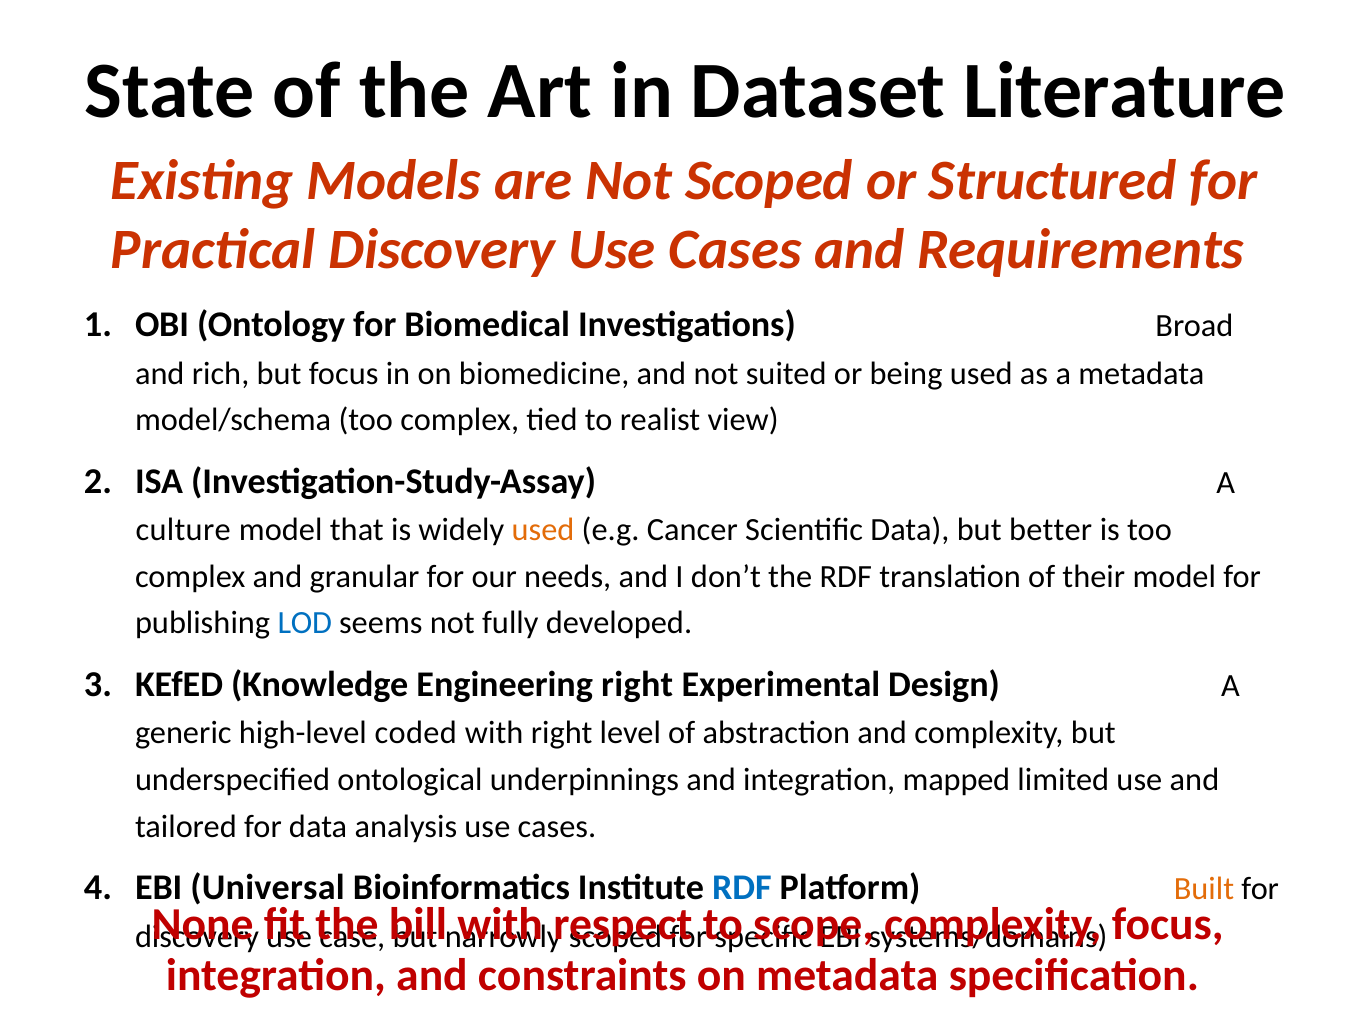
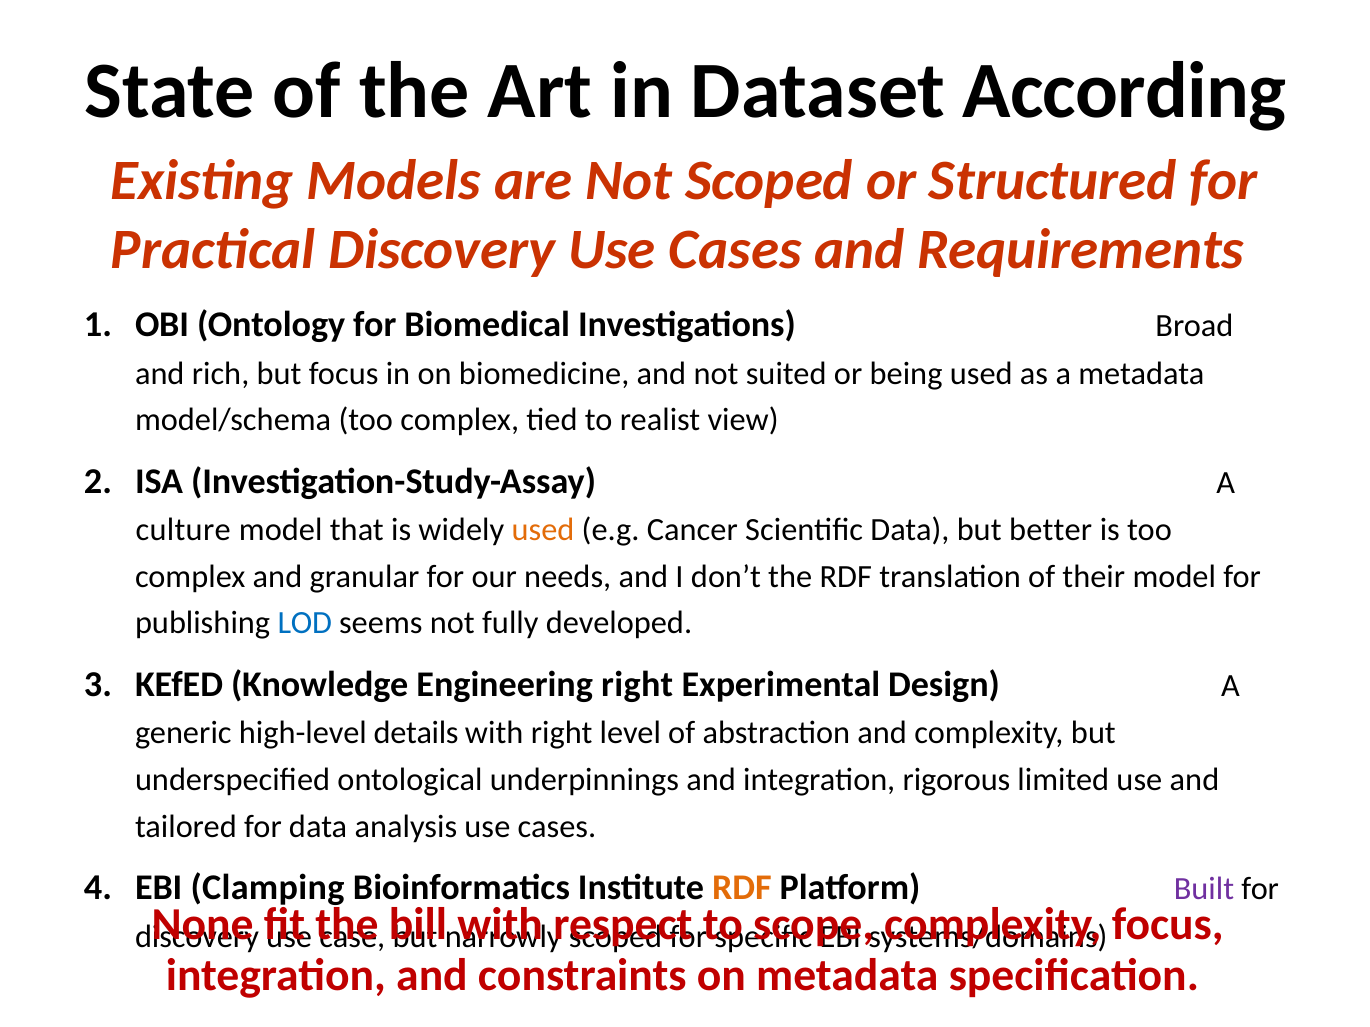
Literature: Literature -> According
coded: coded -> details
mapped: mapped -> rigorous
Universal: Universal -> Clamping
RDF at (742, 888) colour: blue -> orange
Built colour: orange -> purple
